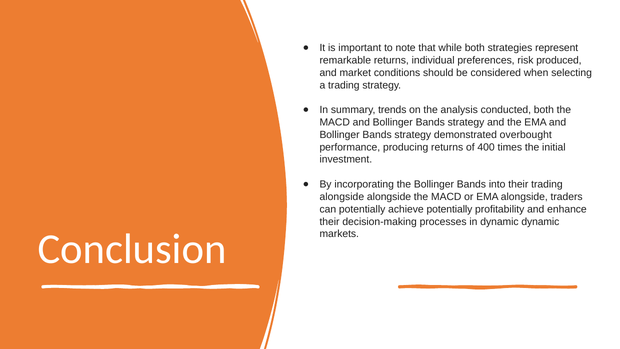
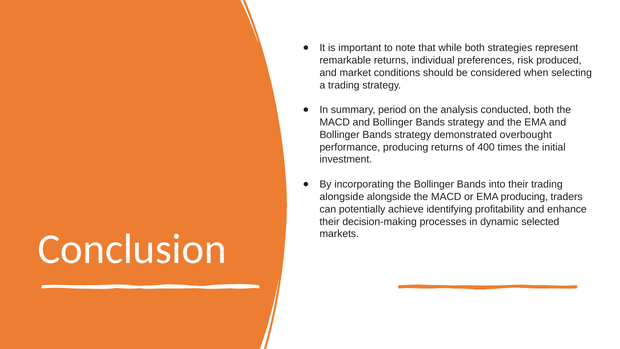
trends: trends -> period
EMA alongside: alongside -> producing
achieve potentially: potentially -> identifying
dynamic dynamic: dynamic -> selected
